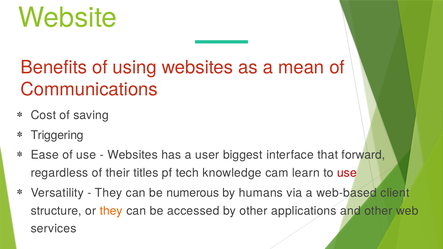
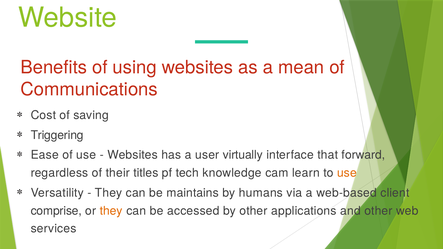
biggest: biggest -> virtually
use at (347, 173) colour: red -> orange
numerous: numerous -> maintains
structure: structure -> comprise
